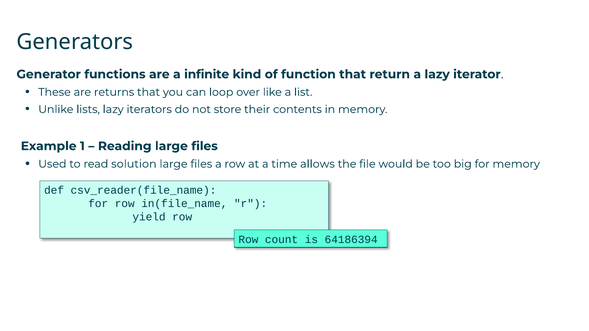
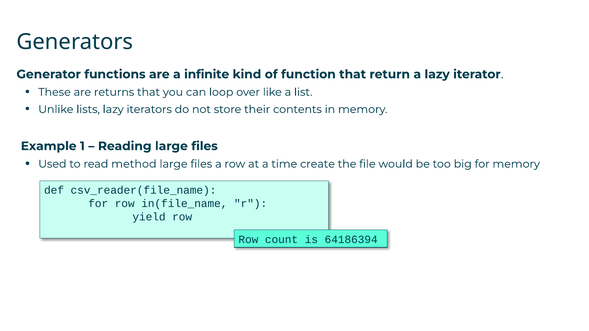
solution: solution -> method
allows: allows -> create
